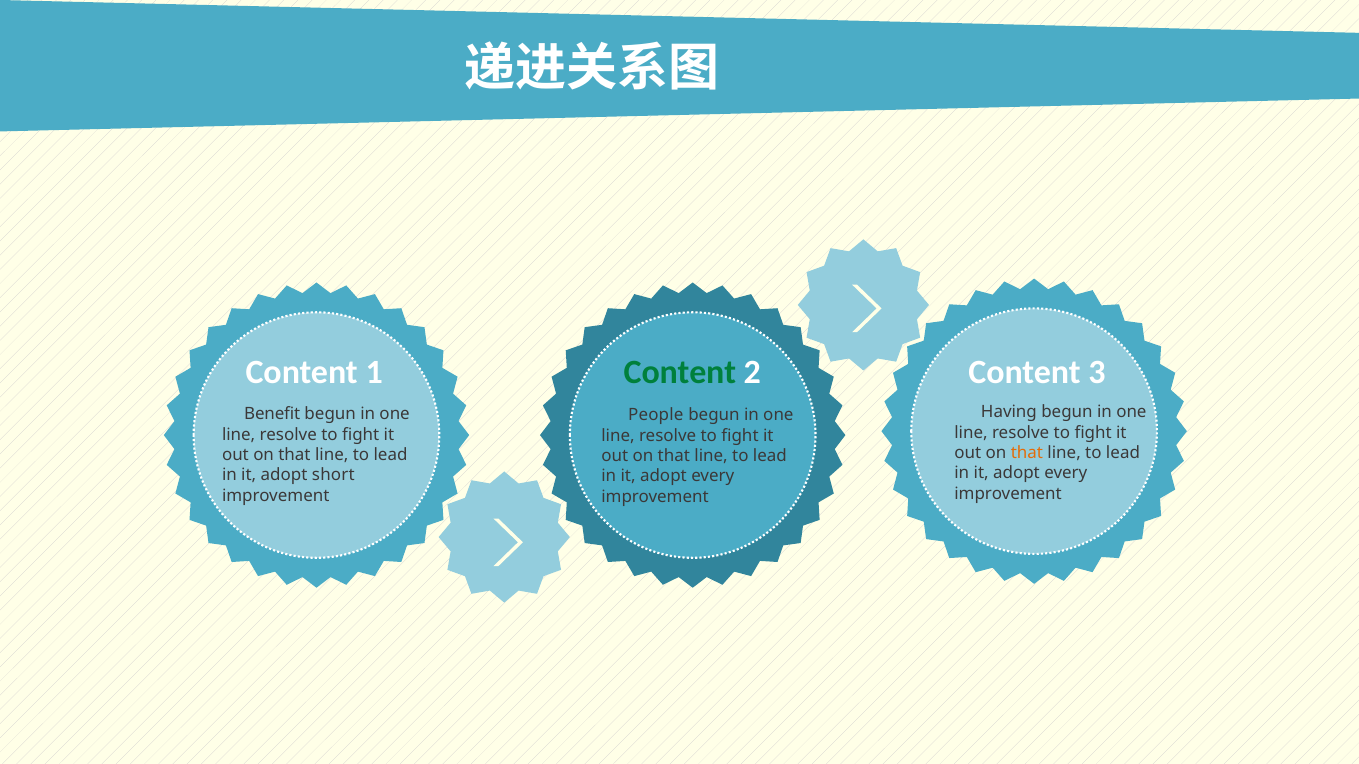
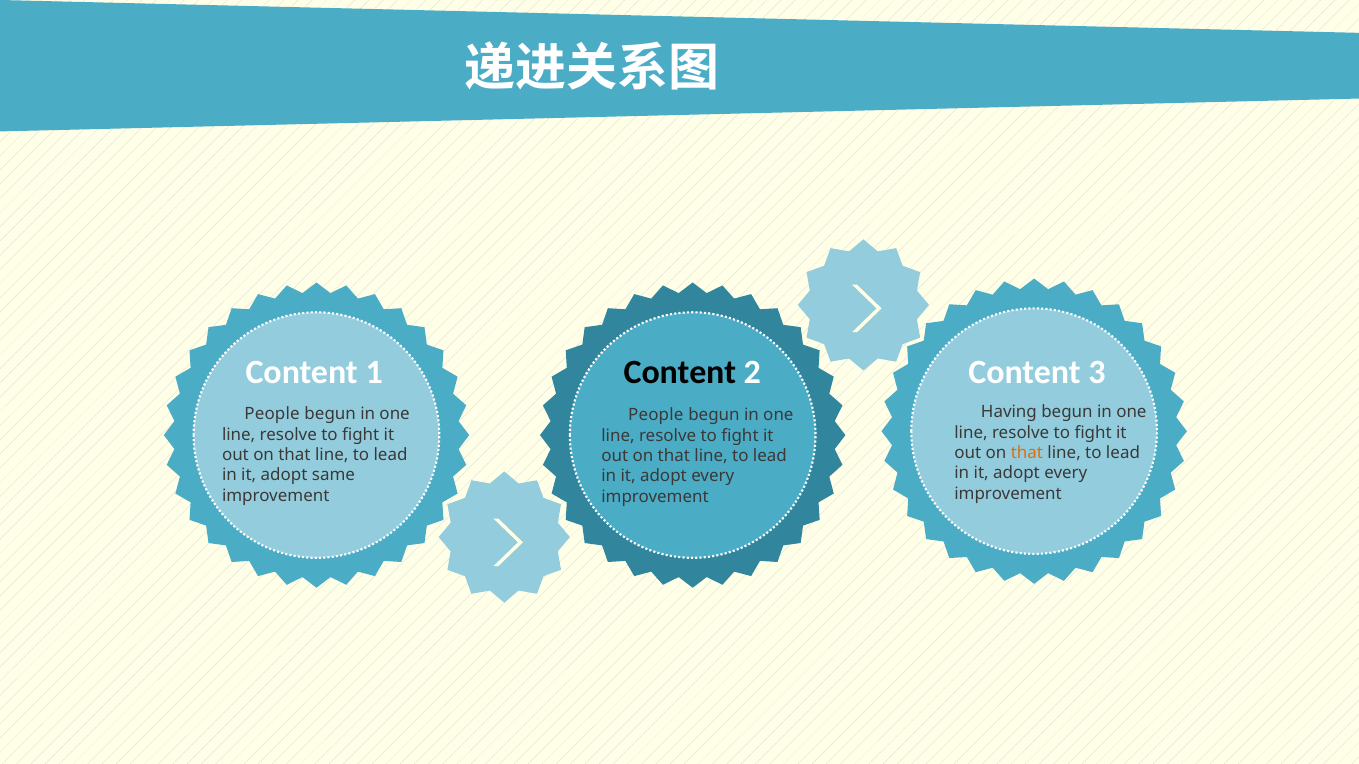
Content at (680, 373) colour: green -> black
Benefit at (272, 414): Benefit -> People
short: short -> same
